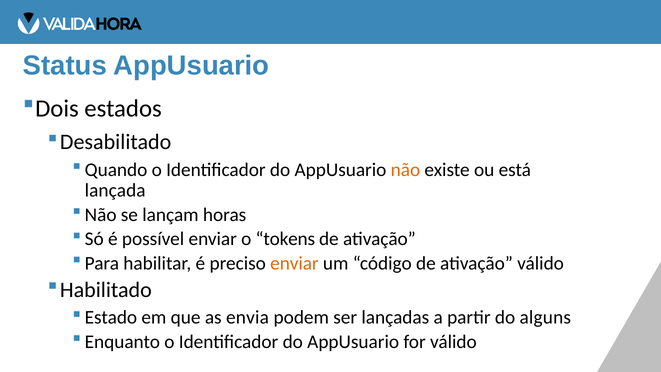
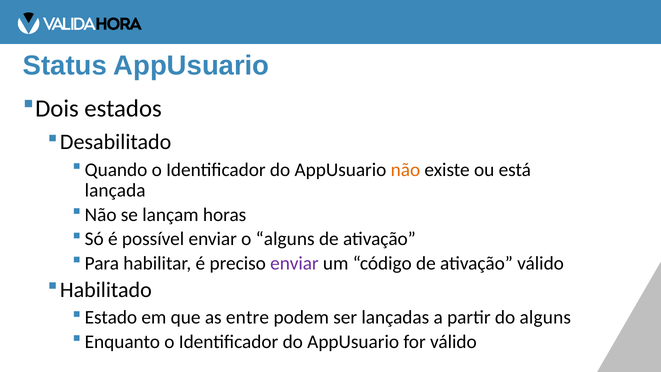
o tokens: tokens -> alguns
enviar at (294, 263) colour: orange -> purple
envia: envia -> entre
